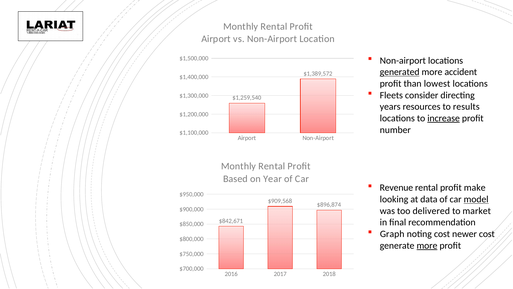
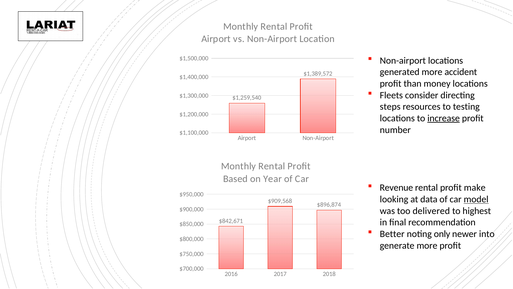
generated underline: present -> none
lowest: lowest -> money
years: years -> steps
results: results -> testing
market: market -> highest
Graph: Graph -> Better
noting cost: cost -> only
newer cost: cost -> into
more at (427, 245) underline: present -> none
